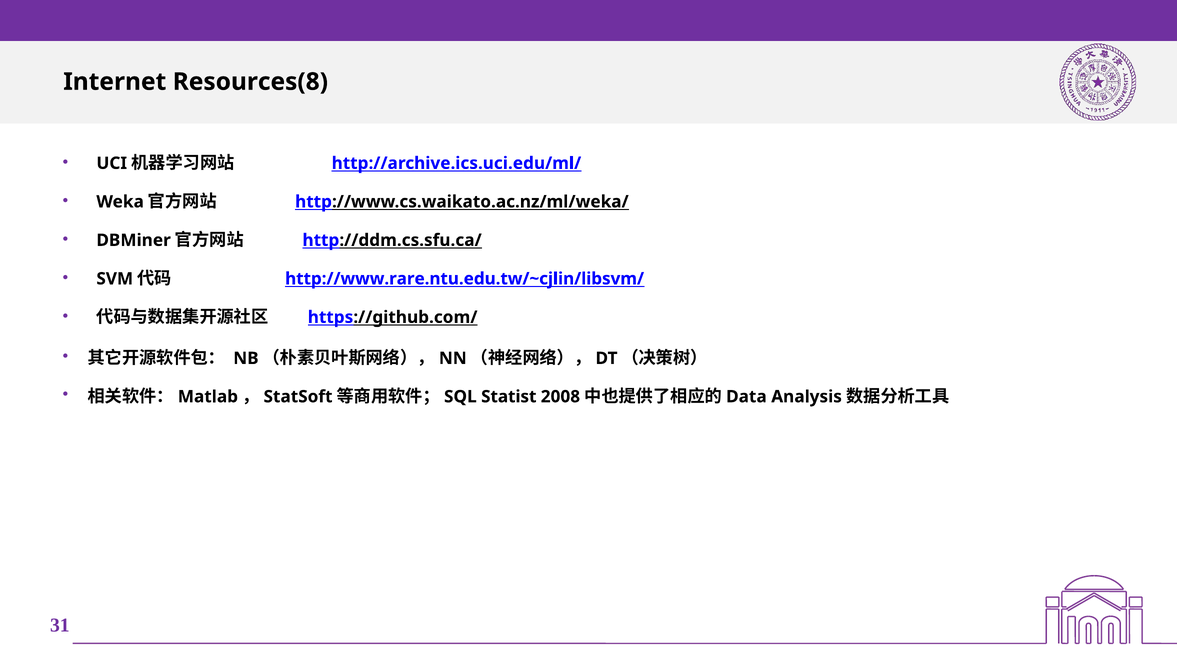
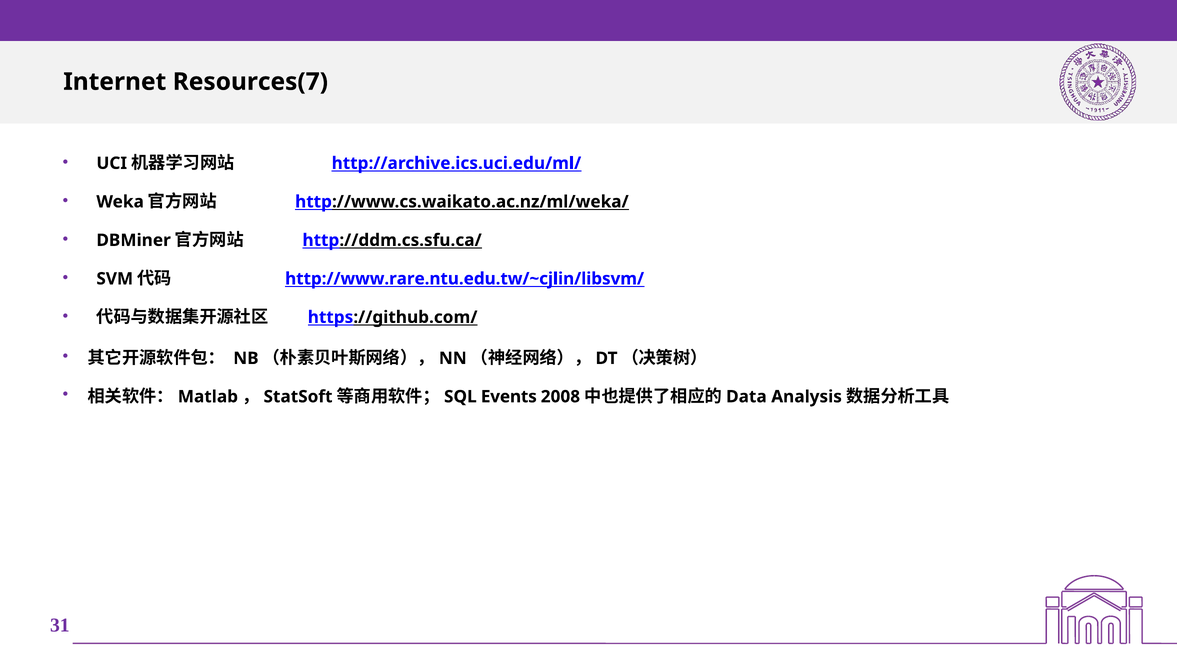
Resources(8: Resources(8 -> Resources(7
Statist: Statist -> Events
